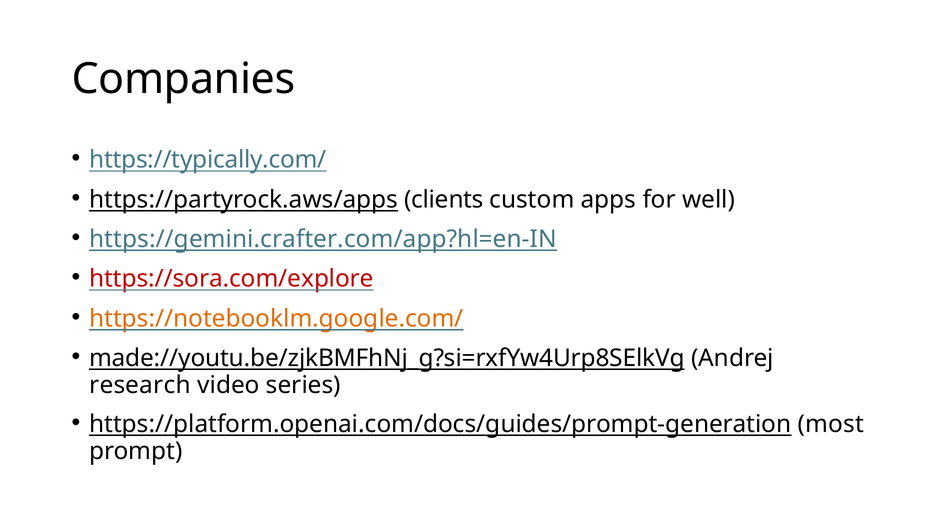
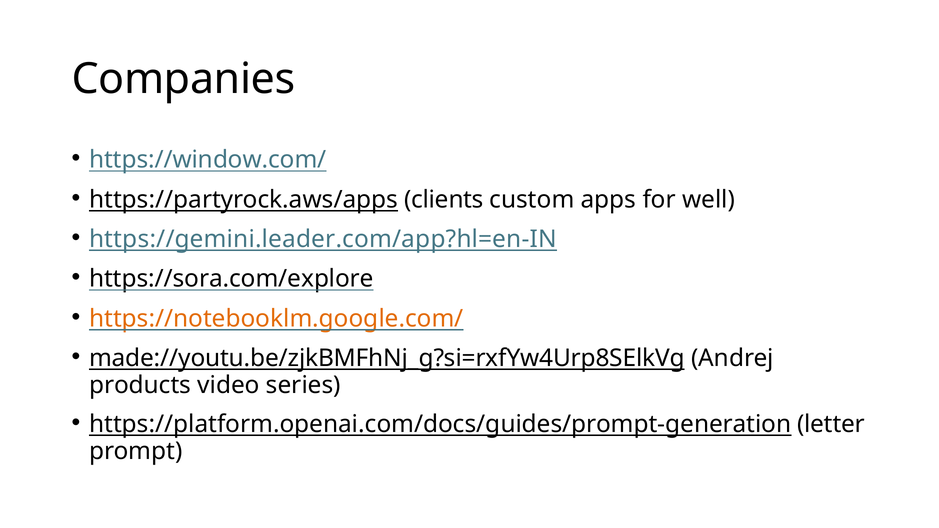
https://typically.com/: https://typically.com/ -> https://window.com/
https://gemini.crafter.com/app?hl=en-IN: https://gemini.crafter.com/app?hl=en-IN -> https://gemini.leader.com/app?hl=en-IN
https://sora.com/explore colour: red -> black
research: research -> products
most: most -> letter
